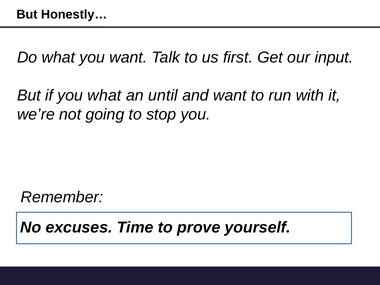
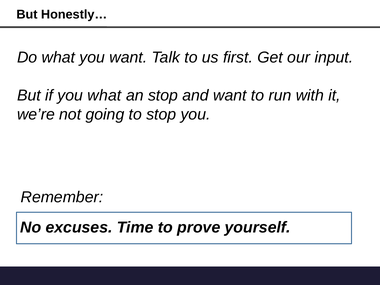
an until: until -> stop
